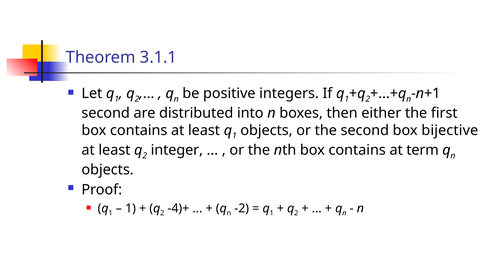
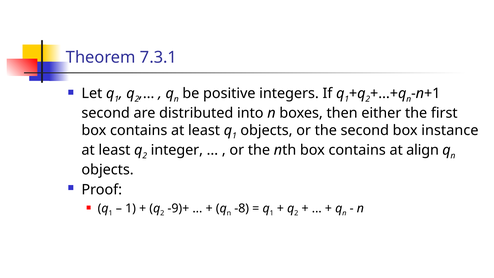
3.1.1: 3.1.1 -> 7.3.1
bijective: bijective -> instance
term: term -> align
-4)+: -4)+ -> -9)+
-2: -2 -> -8
